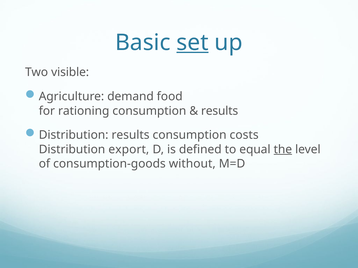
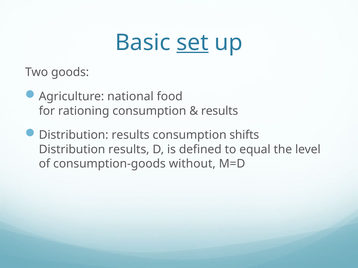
visible: visible -> goods
demand: demand -> national
costs: costs -> shifts
export at (129, 150): export -> results
the underline: present -> none
